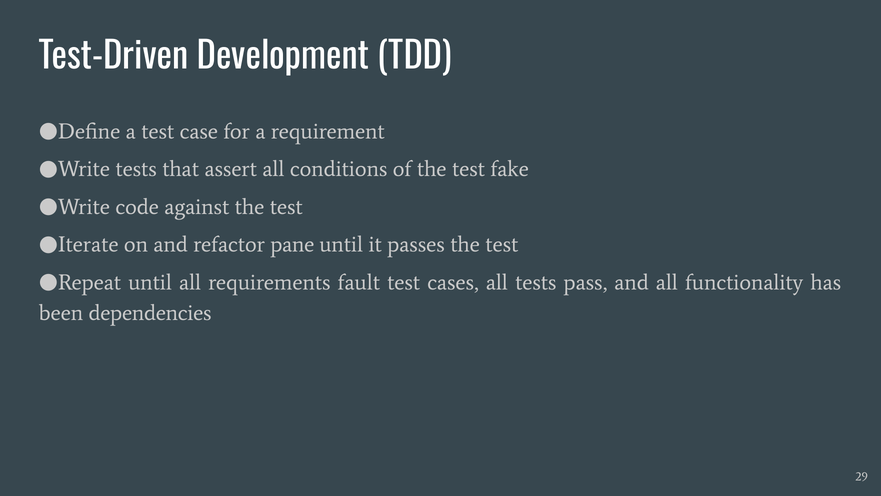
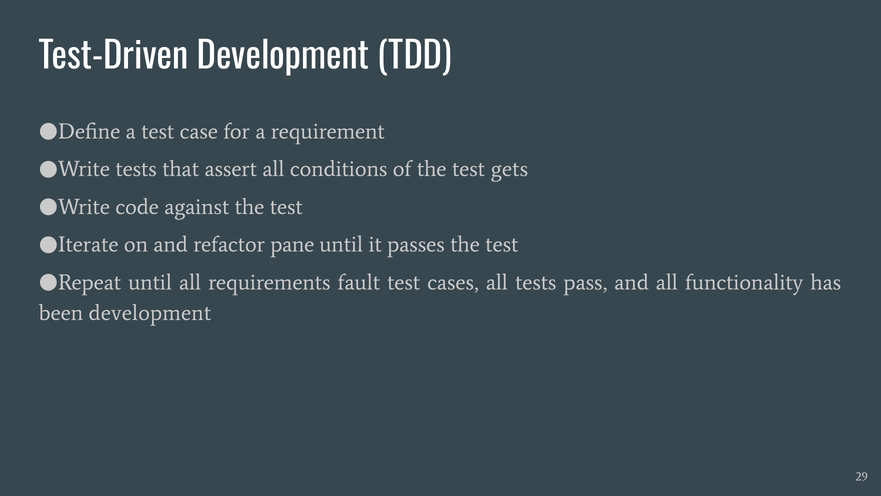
fake: fake -> gets
been dependencies: dependencies -> development
